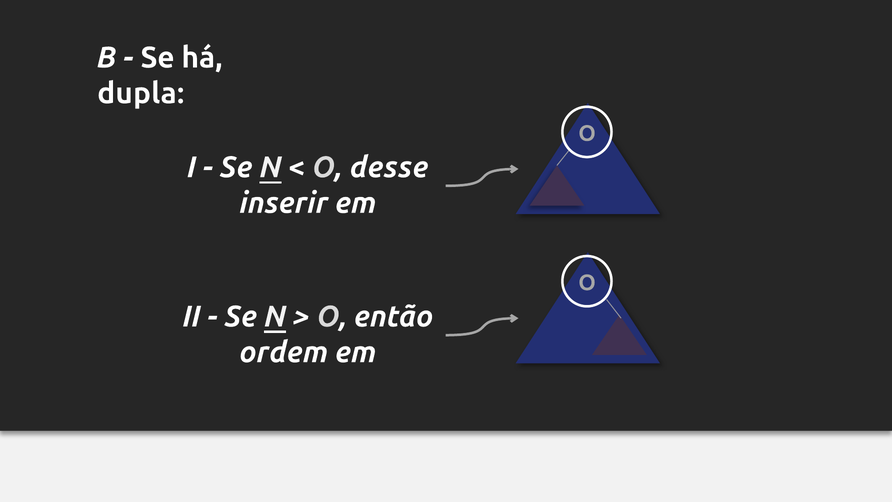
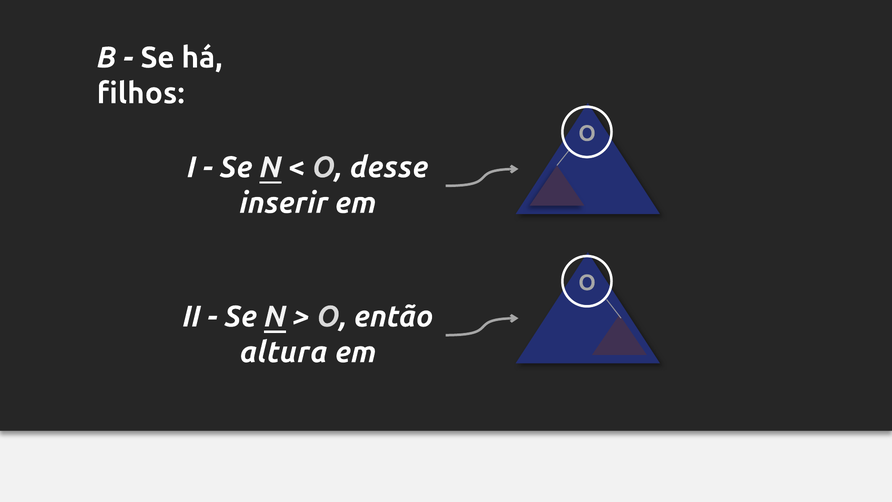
dupla: dupla -> filhos
ordem: ordem -> altura
